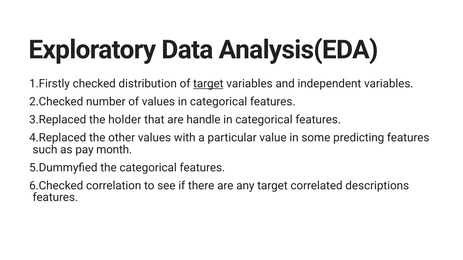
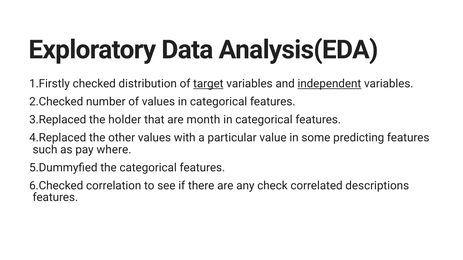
independent underline: none -> present
handle: handle -> month
month: month -> where
any target: target -> check
